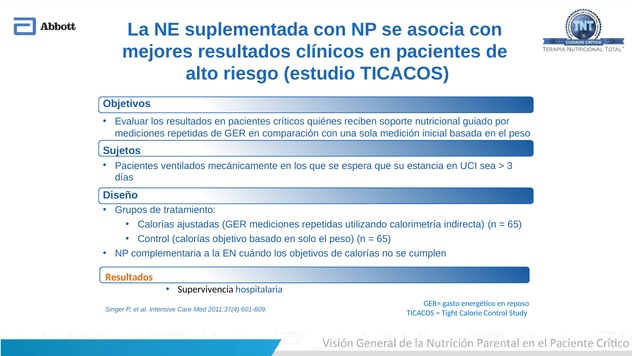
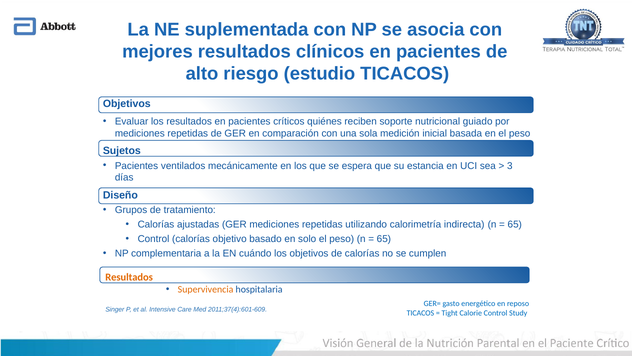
Supervivencia colour: black -> orange
